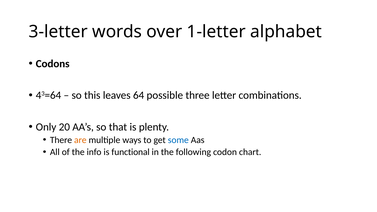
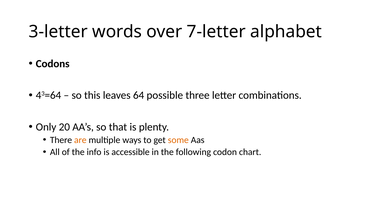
1-letter: 1-letter -> 7-letter
some colour: blue -> orange
functional: functional -> accessible
